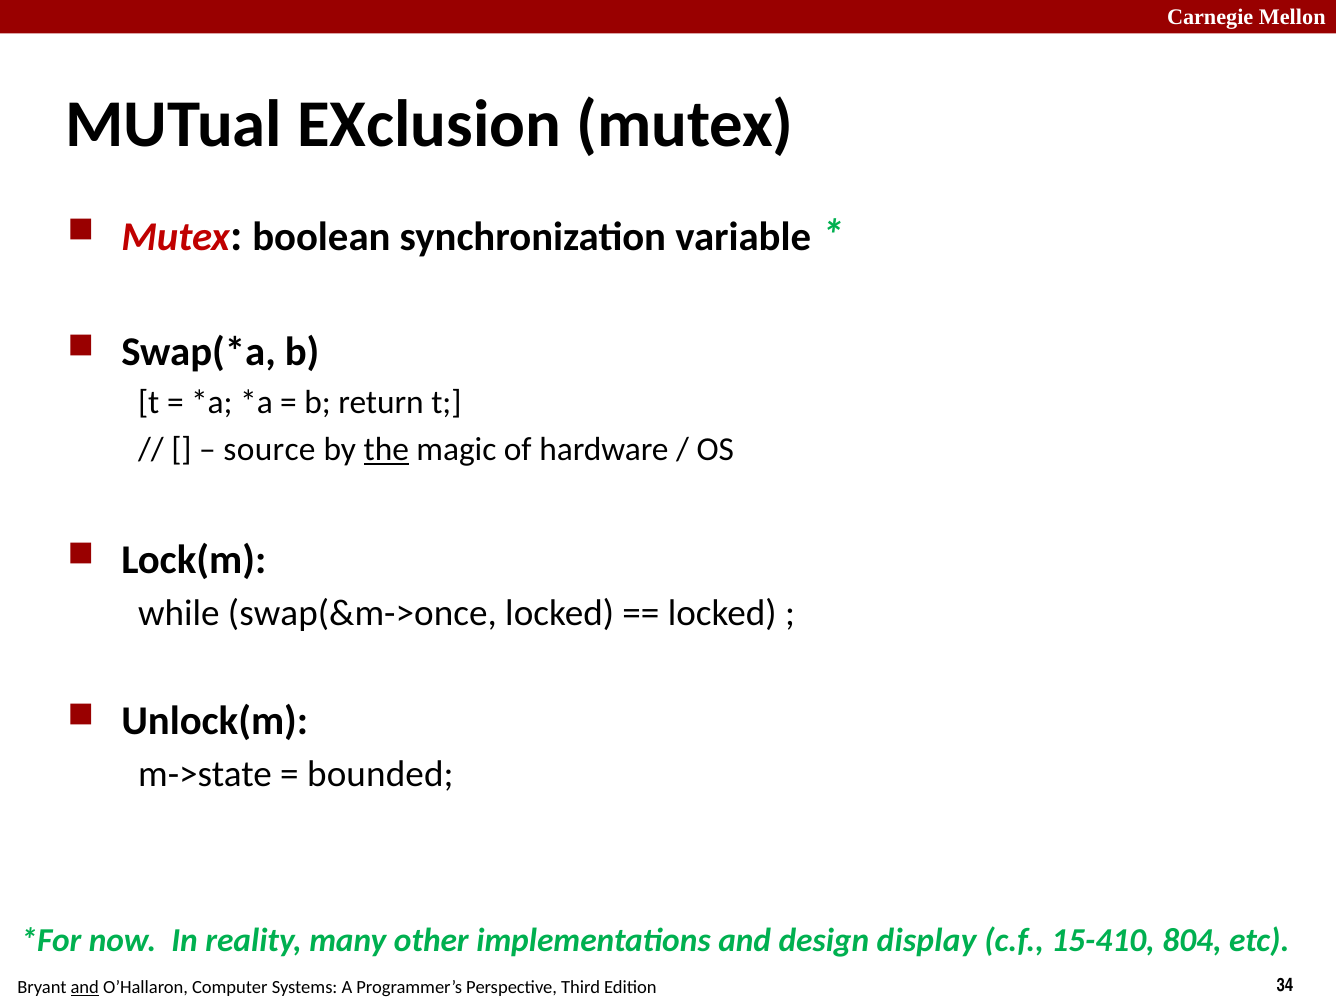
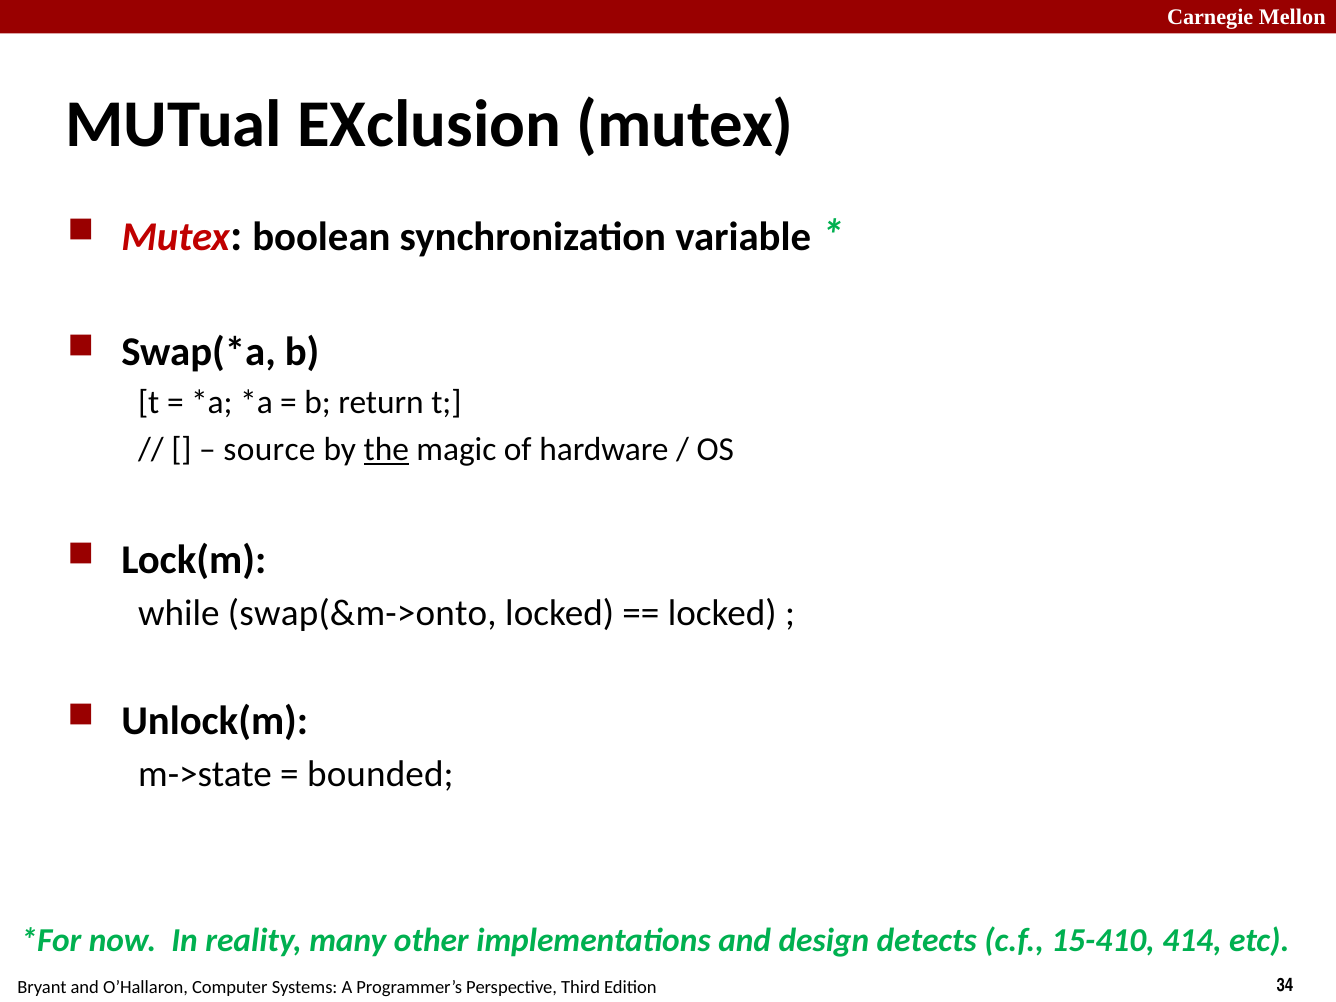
swap(&m->once: swap(&m->once -> swap(&m->onto
display: display -> detects
804: 804 -> 414
and at (85, 988) underline: present -> none
